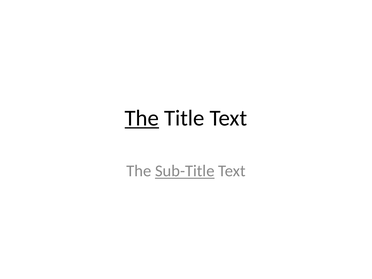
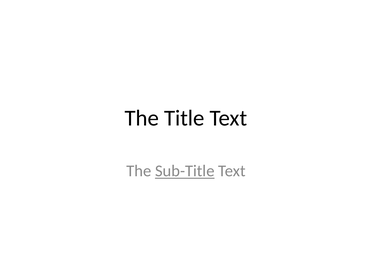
The at (142, 118) underline: present -> none
